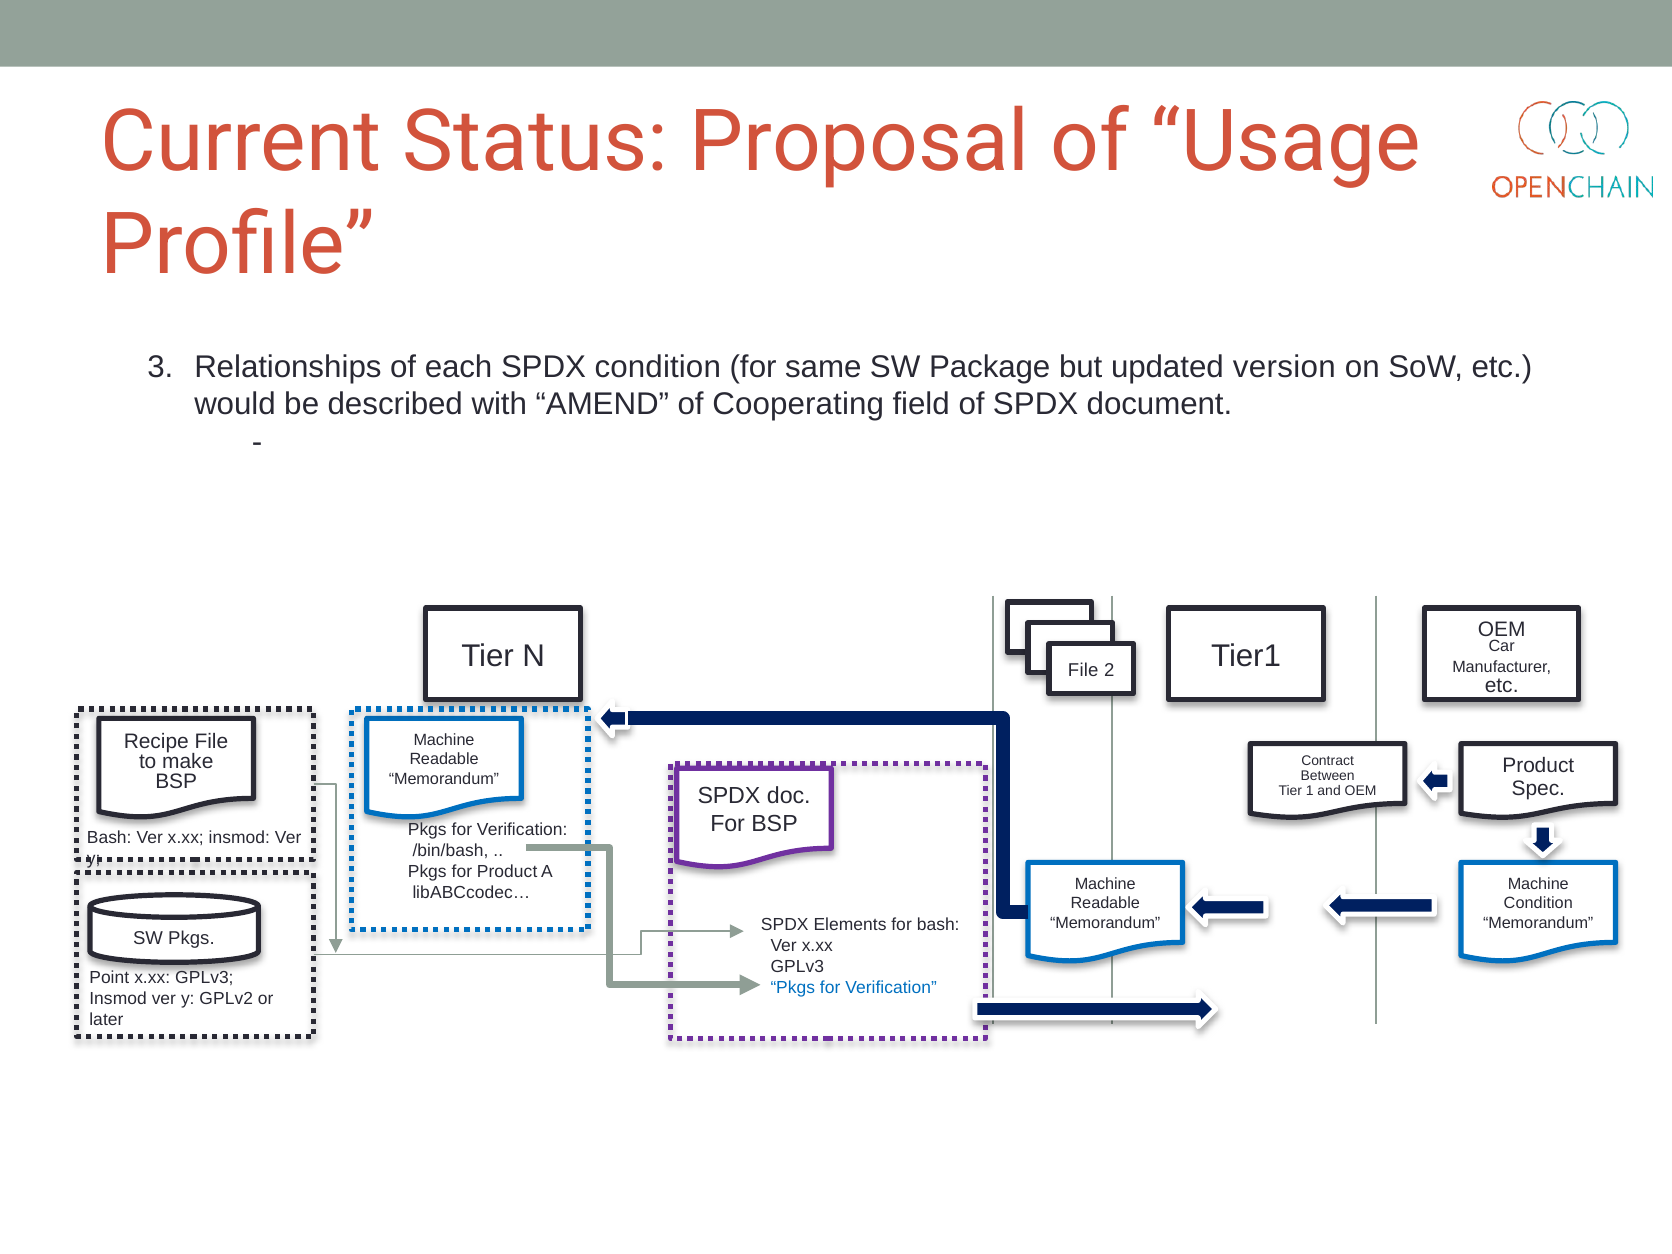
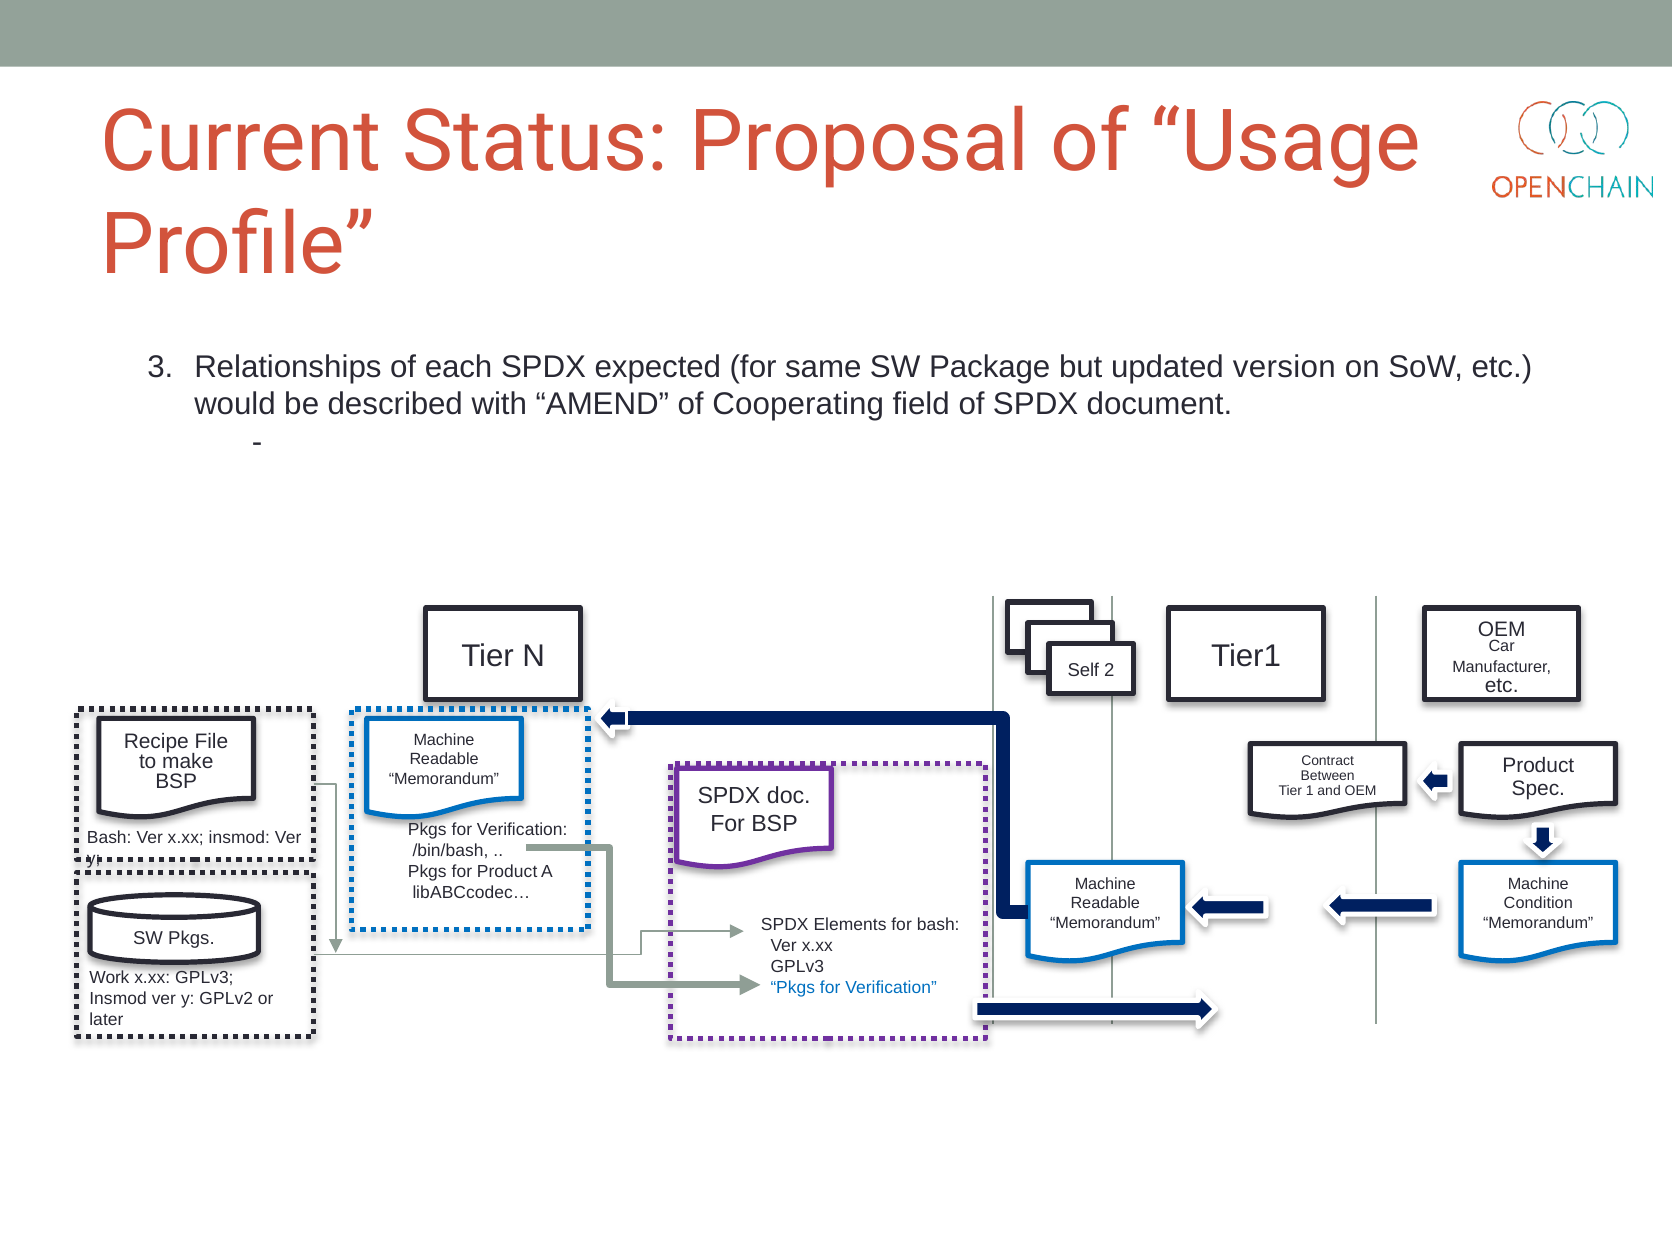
SPDX condition: condition -> expected
File at (1083, 670): File -> Self
Point: Point -> Work
